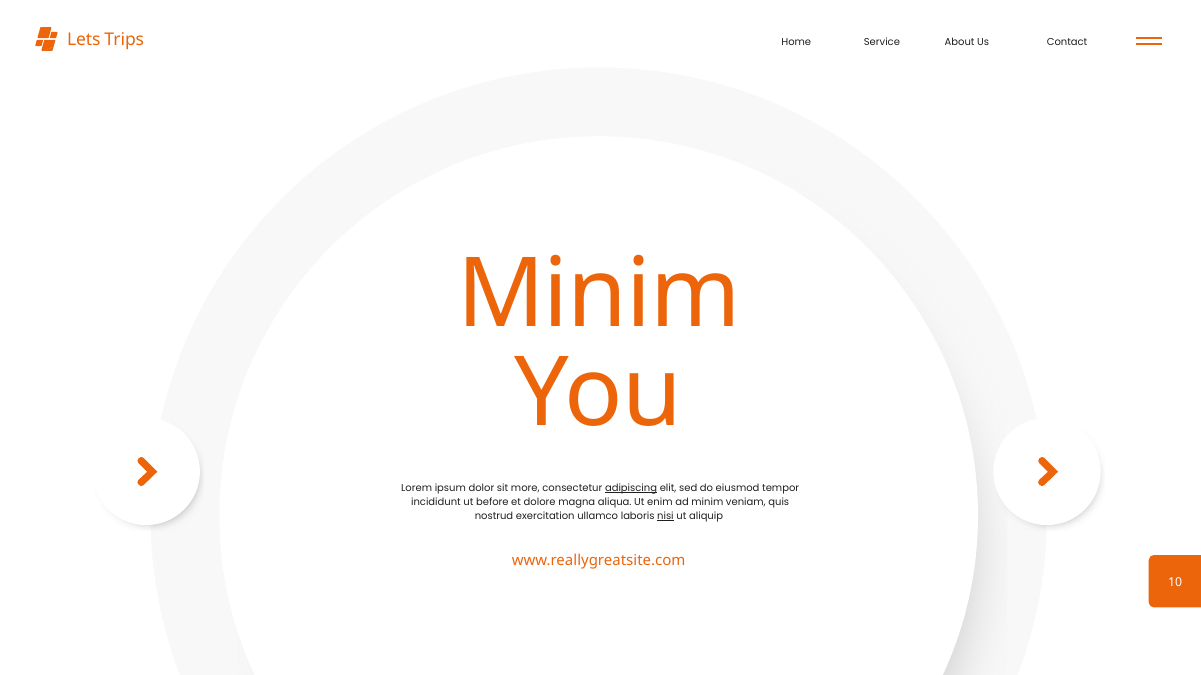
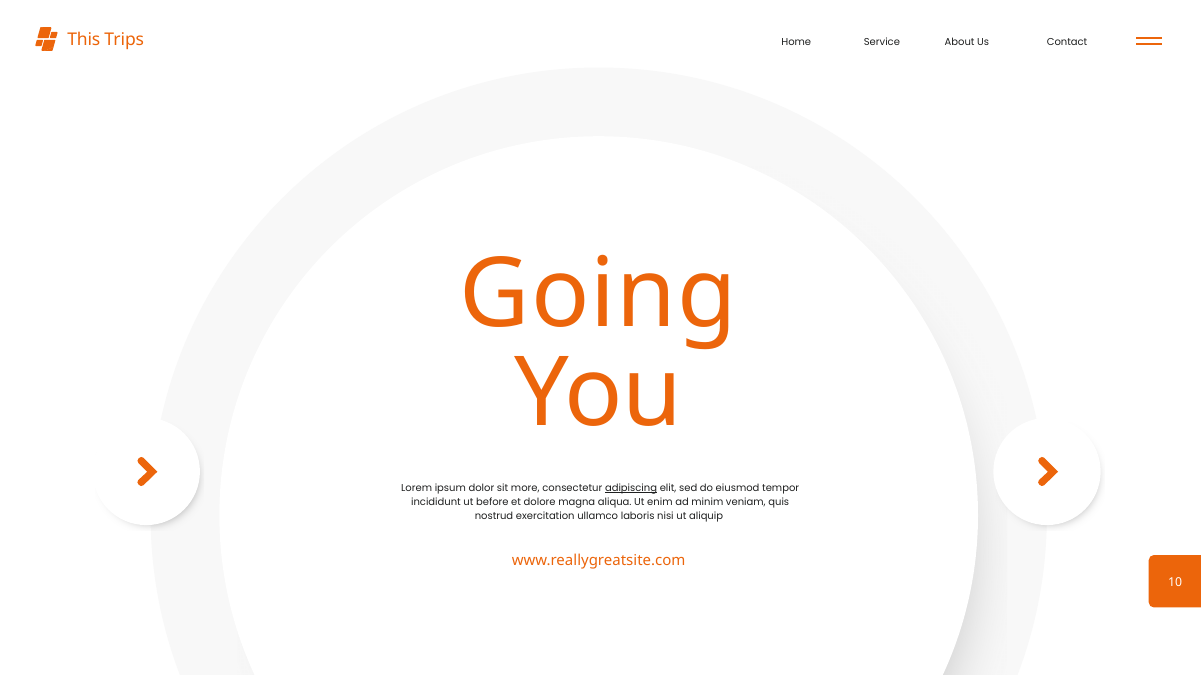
Lets: Lets -> This
Minim at (599, 295): Minim -> Going
nisi underline: present -> none
